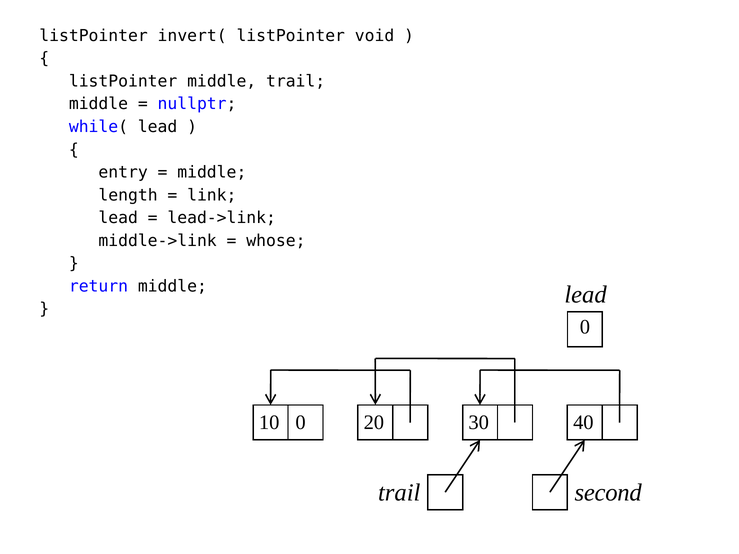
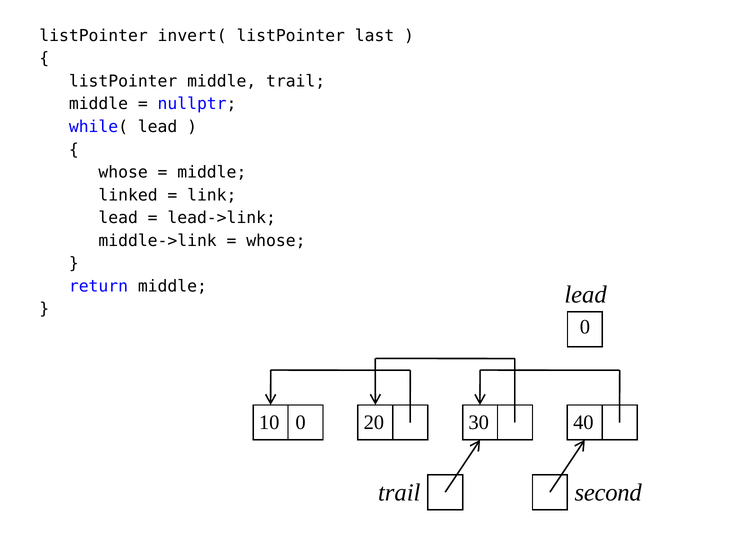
void: void -> last
entry at (123, 172): entry -> whose
length: length -> linked
